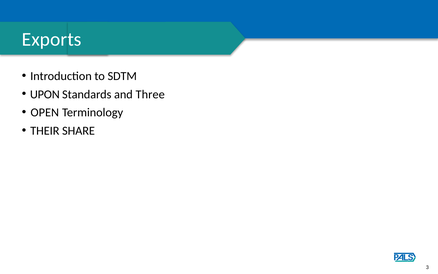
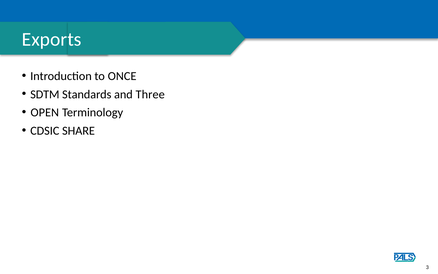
SDTM: SDTM -> ONCE
UPON: UPON -> SDTM
THEIR: THEIR -> CDSIC
